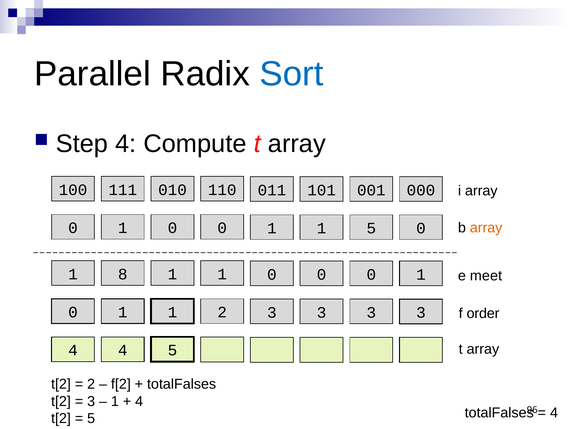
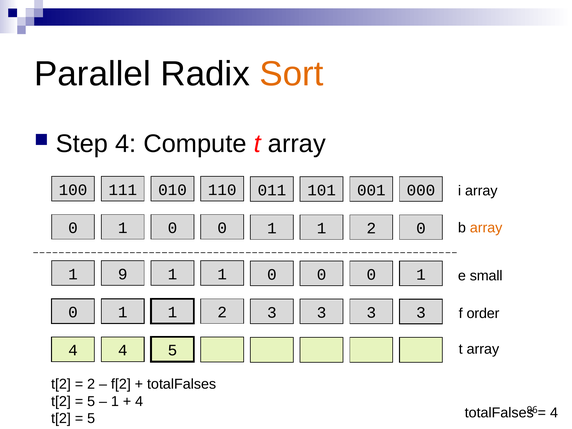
Sort colour: blue -> orange
5 at (371, 228): 5 -> 2
8: 8 -> 9
meet: meet -> small
3 at (91, 401): 3 -> 5
